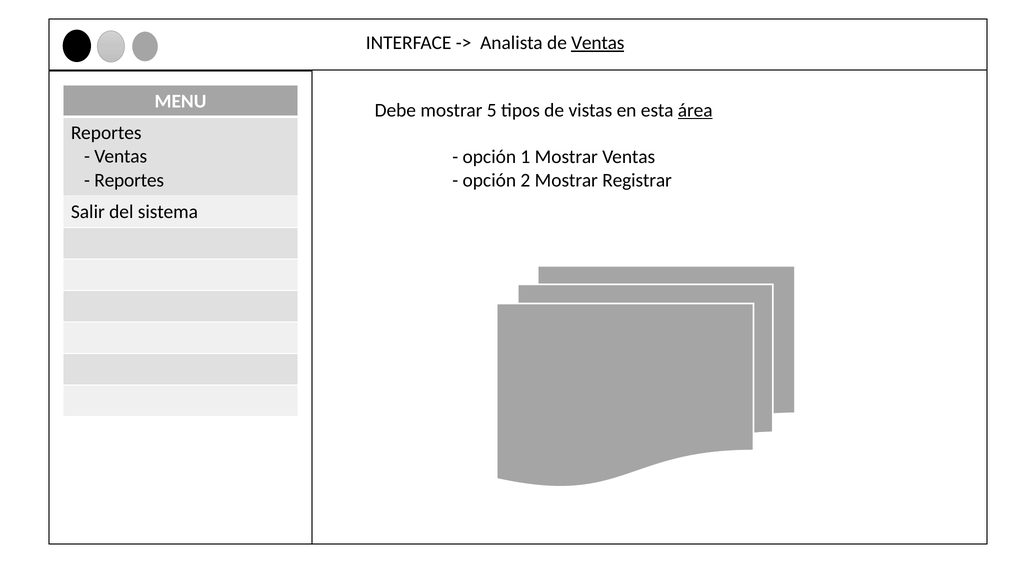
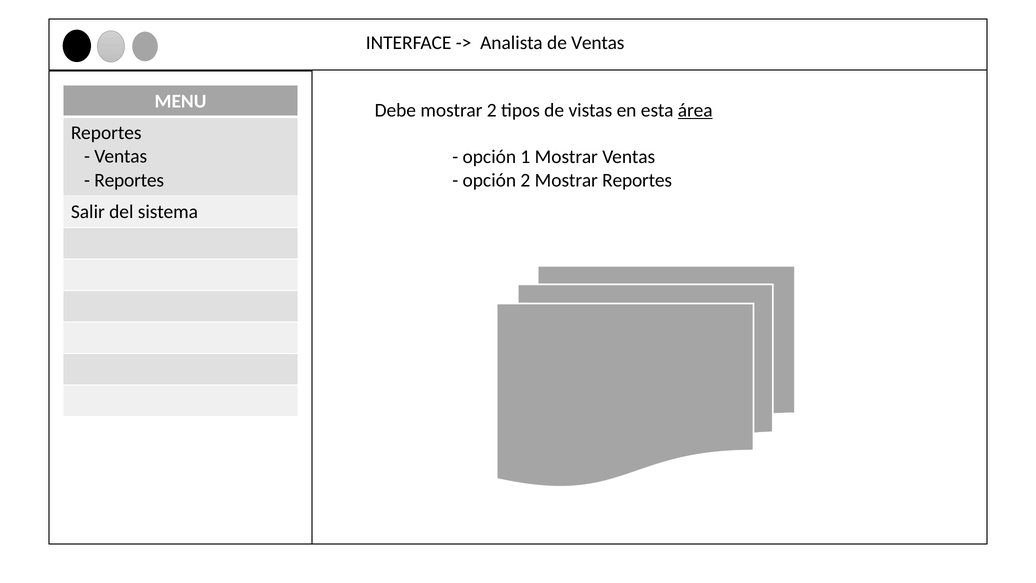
Ventas at (598, 43) underline: present -> none
mostrar 5: 5 -> 2
Mostrar Registrar: Registrar -> Reportes
